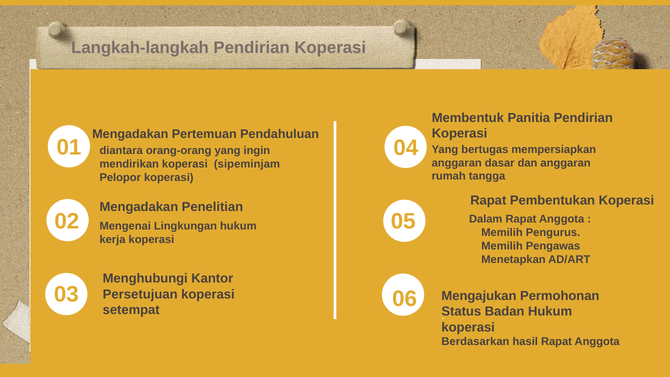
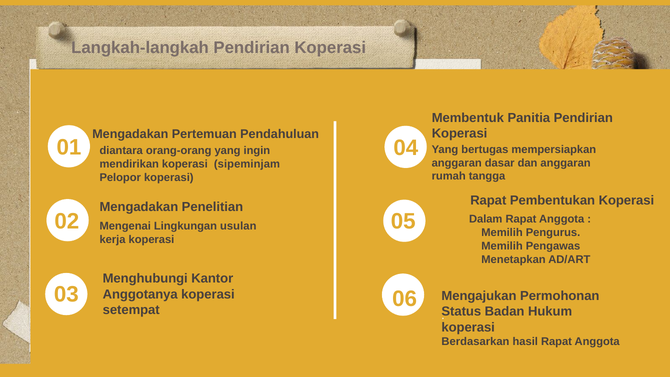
Lingkungan hukum: hukum -> usulan
Persetujuan: Persetujuan -> Anggotanya
